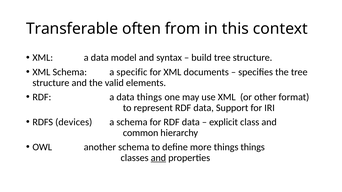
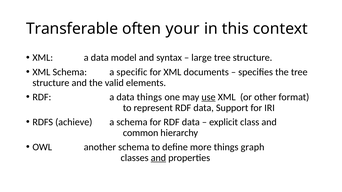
from: from -> your
build: build -> large
use underline: none -> present
devices: devices -> achieve
things things: things -> graph
